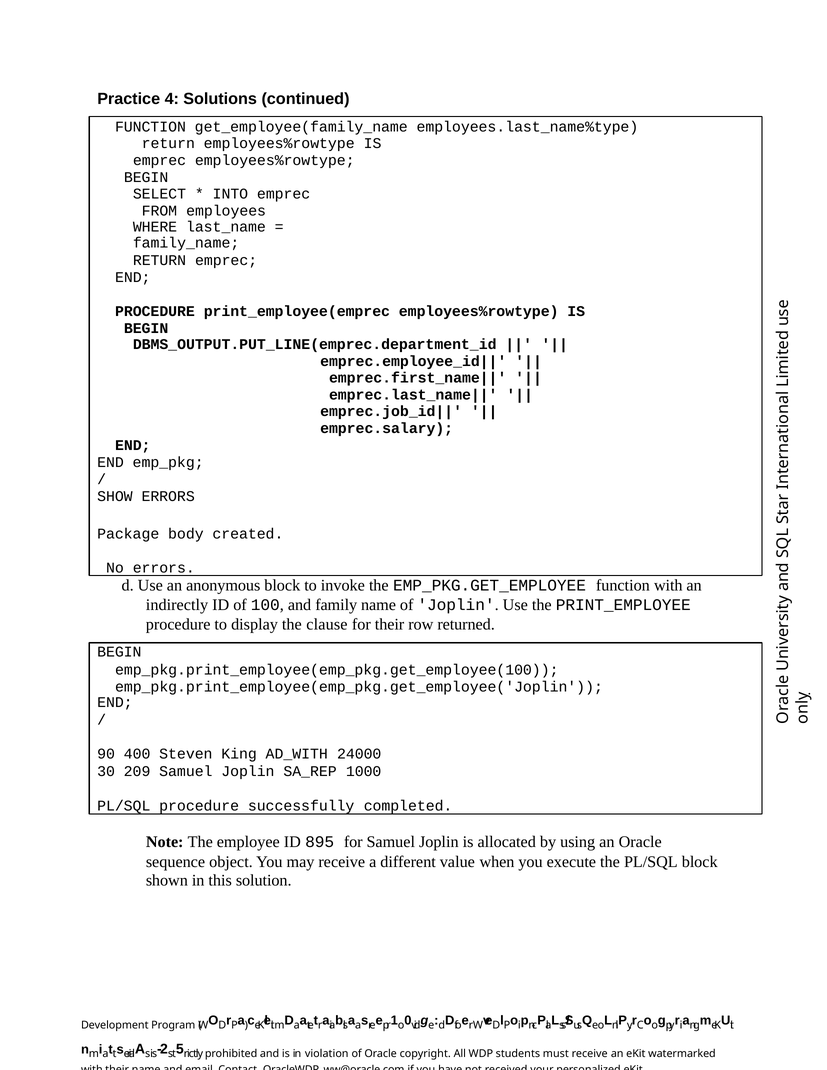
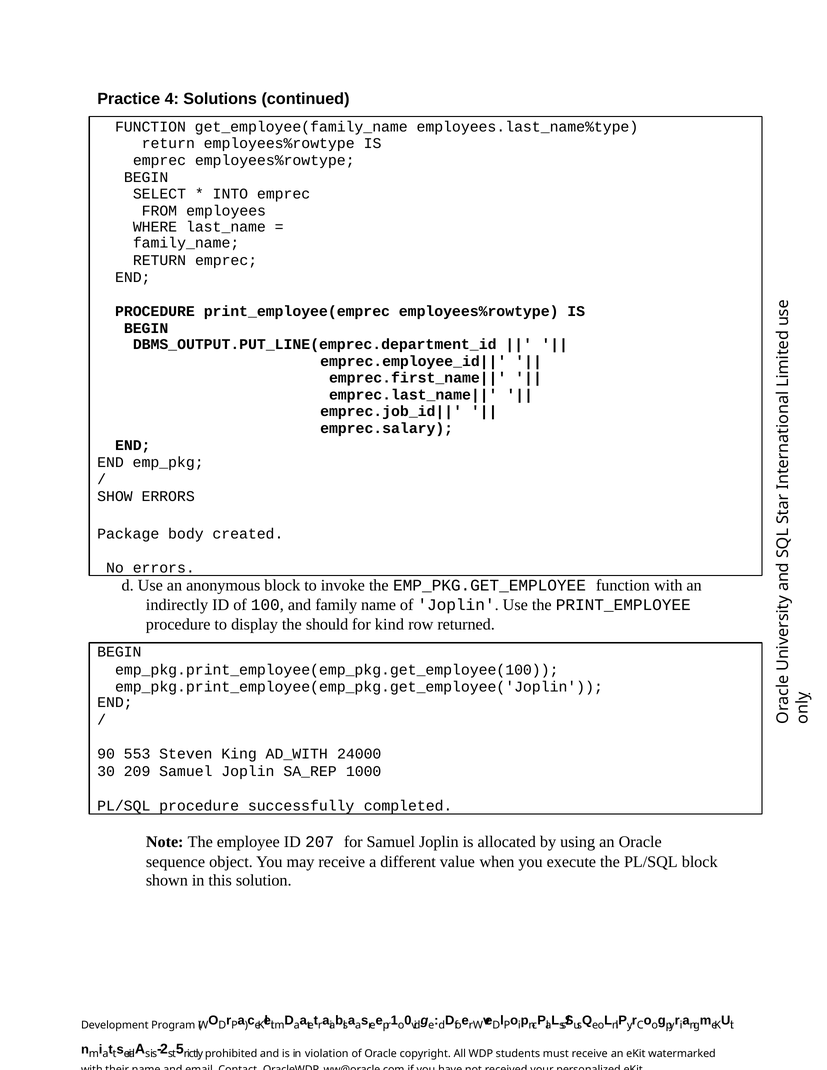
clause: clause -> should
for their: their -> kind
400: 400 -> 553
895: 895 -> 207
